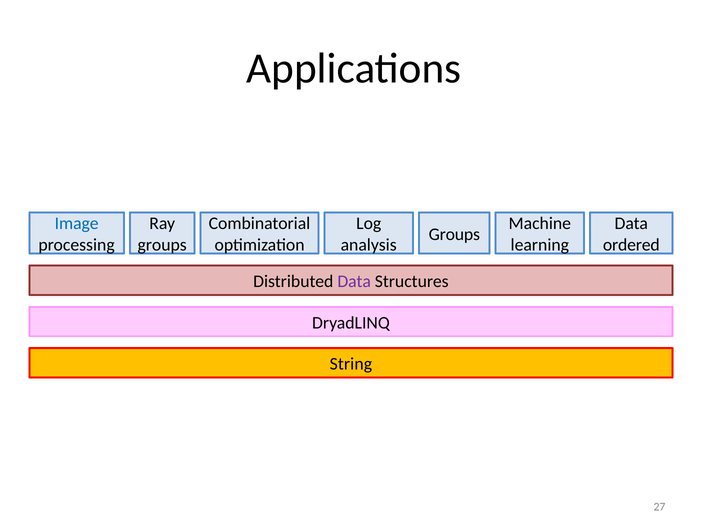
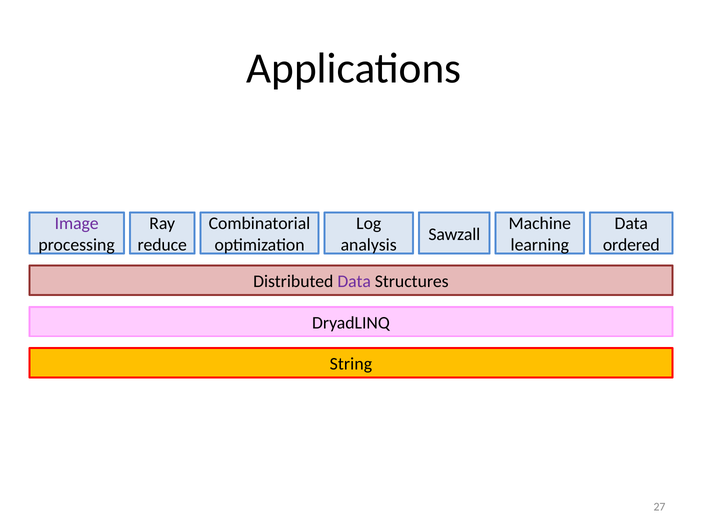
Image colour: blue -> purple
Groups at (454, 234): Groups -> Sawzall
groups at (162, 245): groups -> reduce
